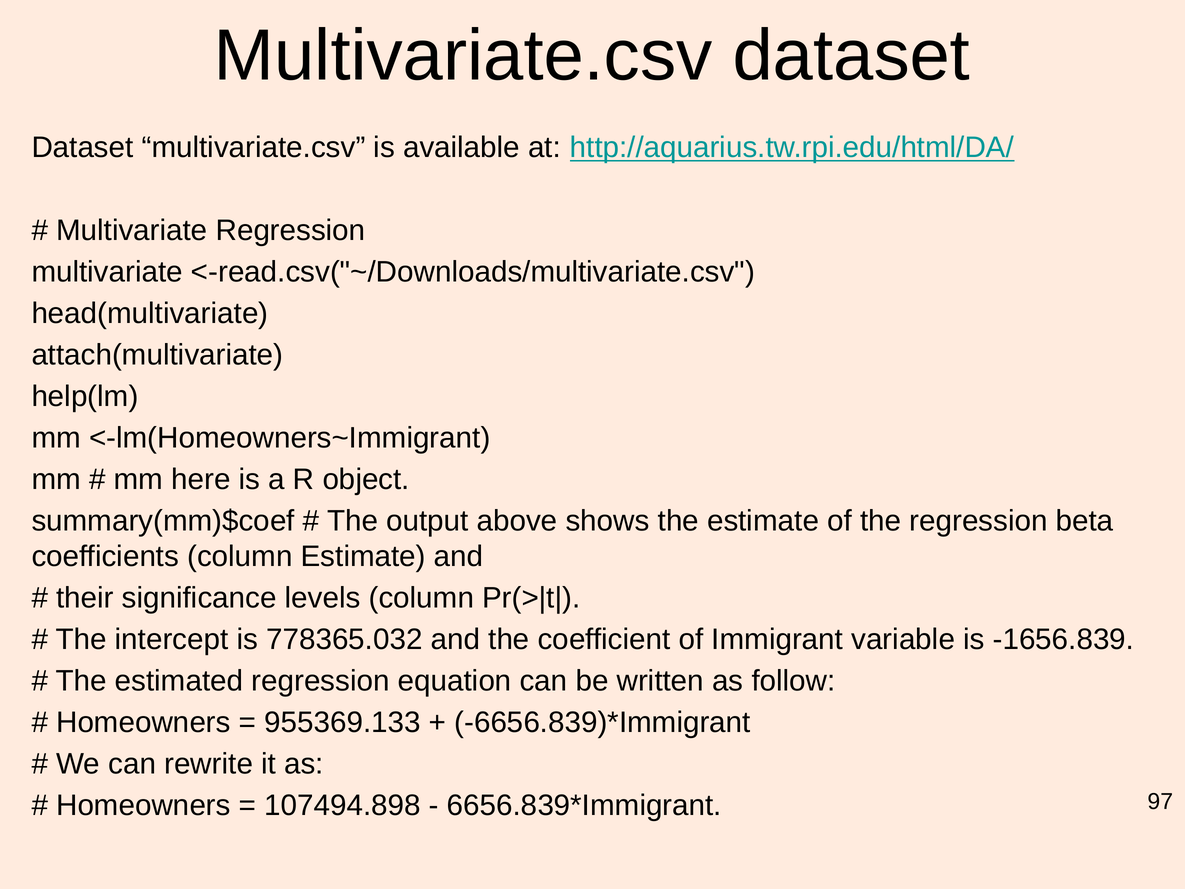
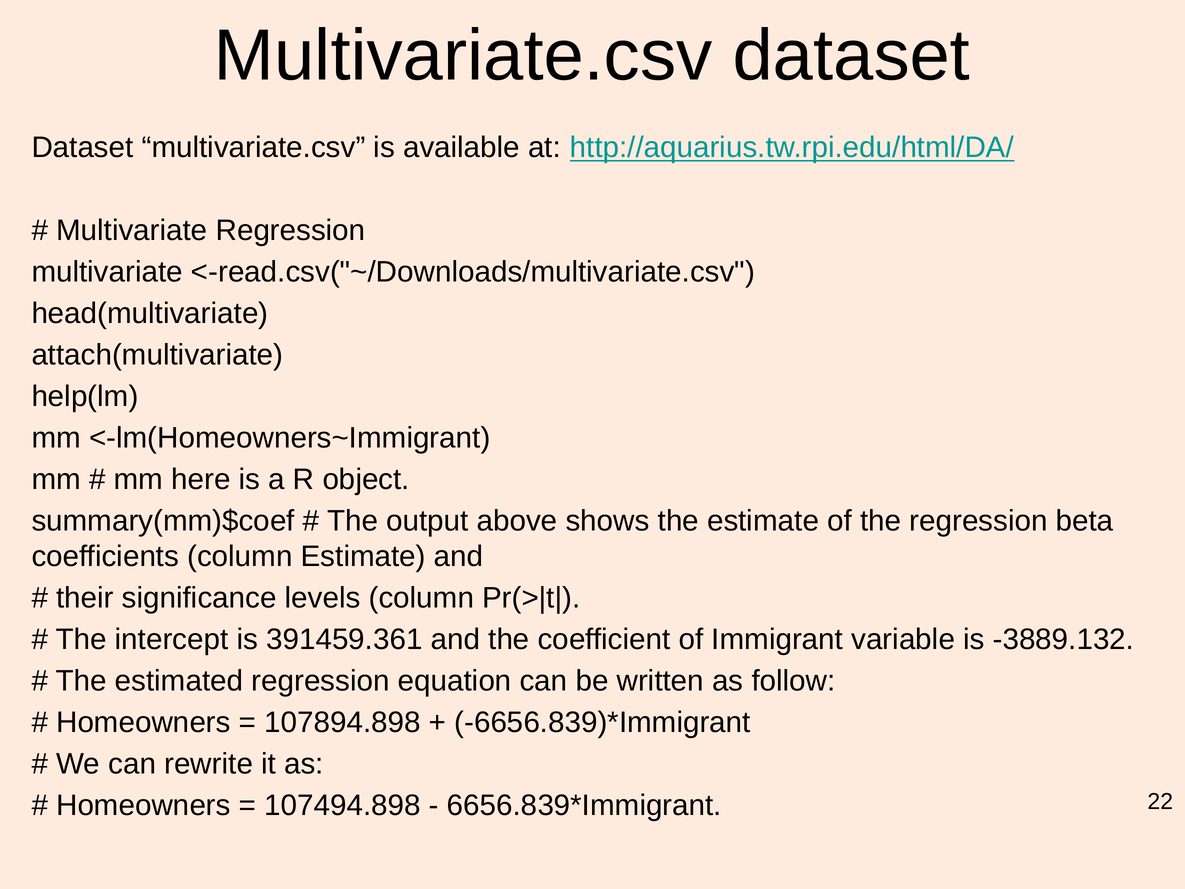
778365.032: 778365.032 -> 391459.361
-1656.839: -1656.839 -> -3889.132
955369.133: 955369.133 -> 107894.898
97: 97 -> 22
